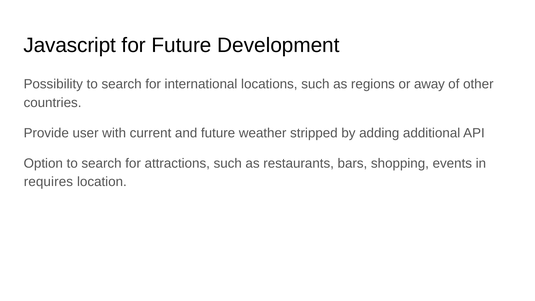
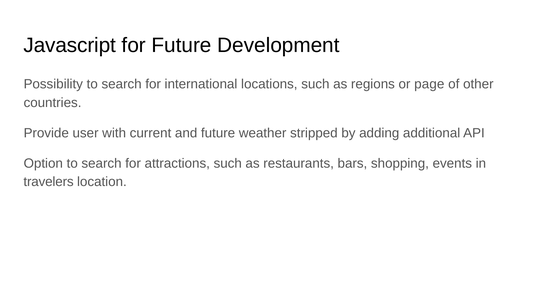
away: away -> page
requires: requires -> travelers
